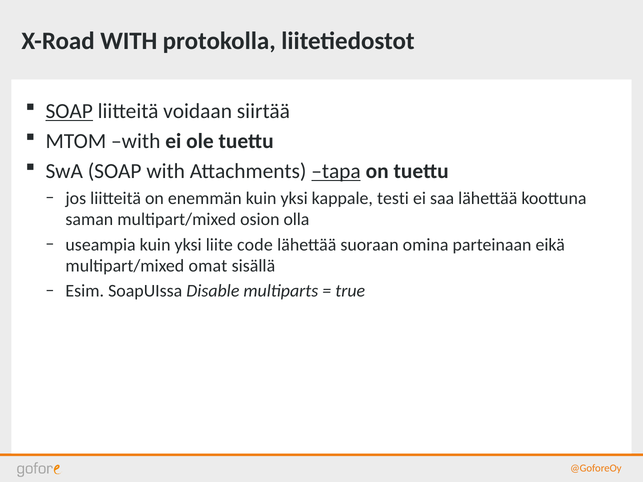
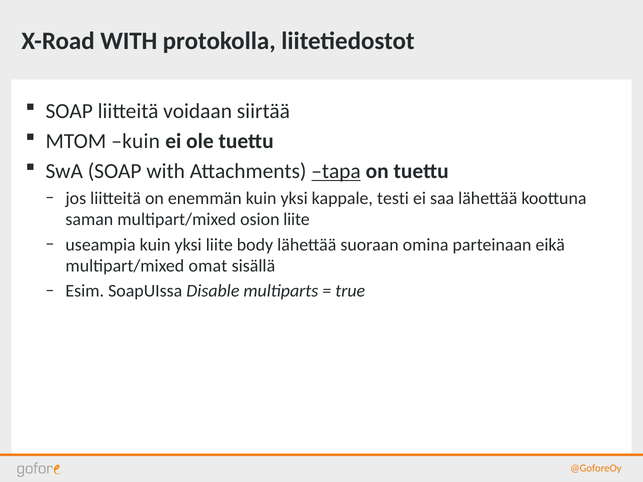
SOAP at (69, 111) underline: present -> none
MTOM with: with -> kuin
osion olla: olla -> liite
code: code -> body
